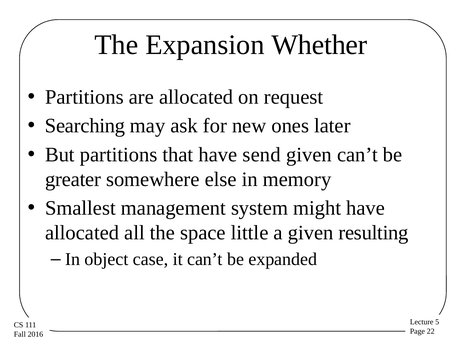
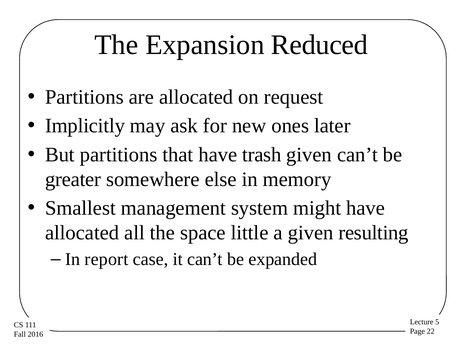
Whether: Whether -> Reduced
Searching: Searching -> Implicitly
send: send -> trash
object: object -> report
